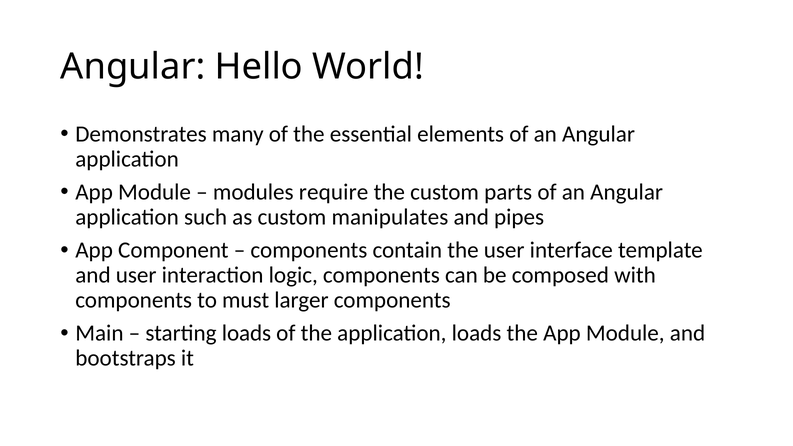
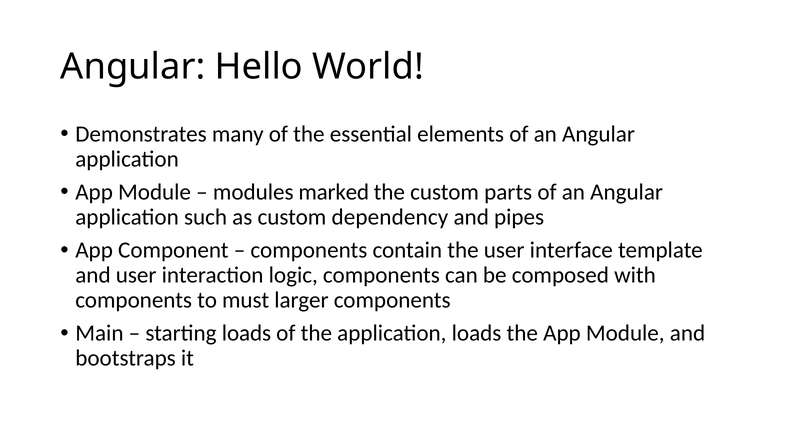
require: require -> marked
manipulates: manipulates -> dependency
